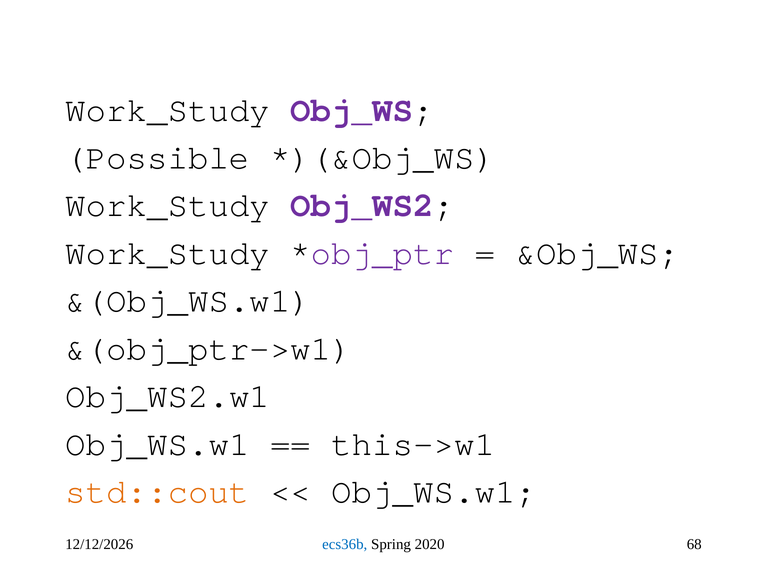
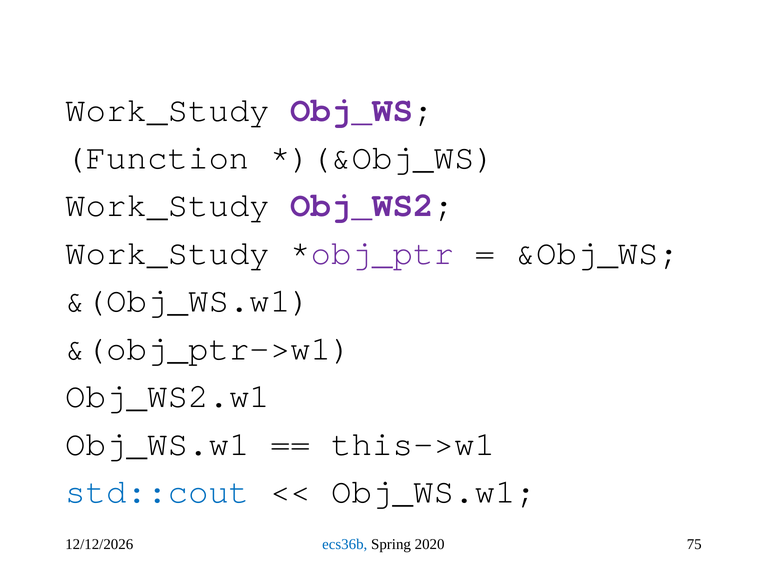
Possible: Possible -> Function
std::cout colour: orange -> blue
68: 68 -> 75
